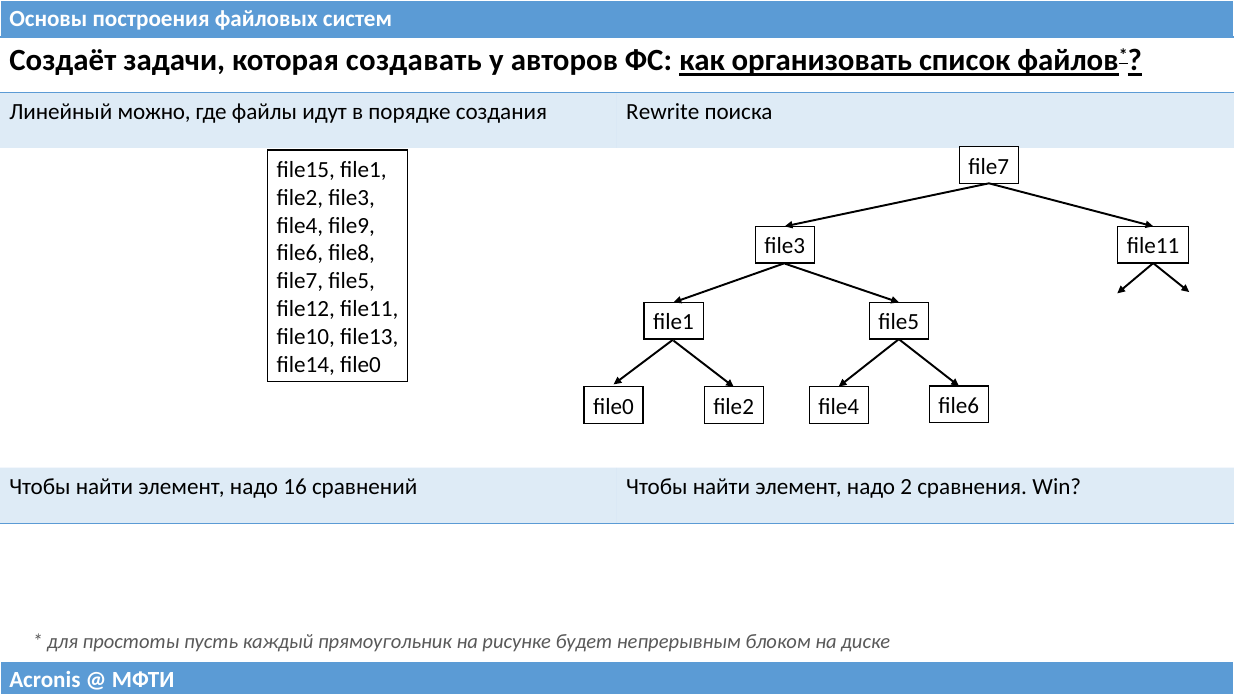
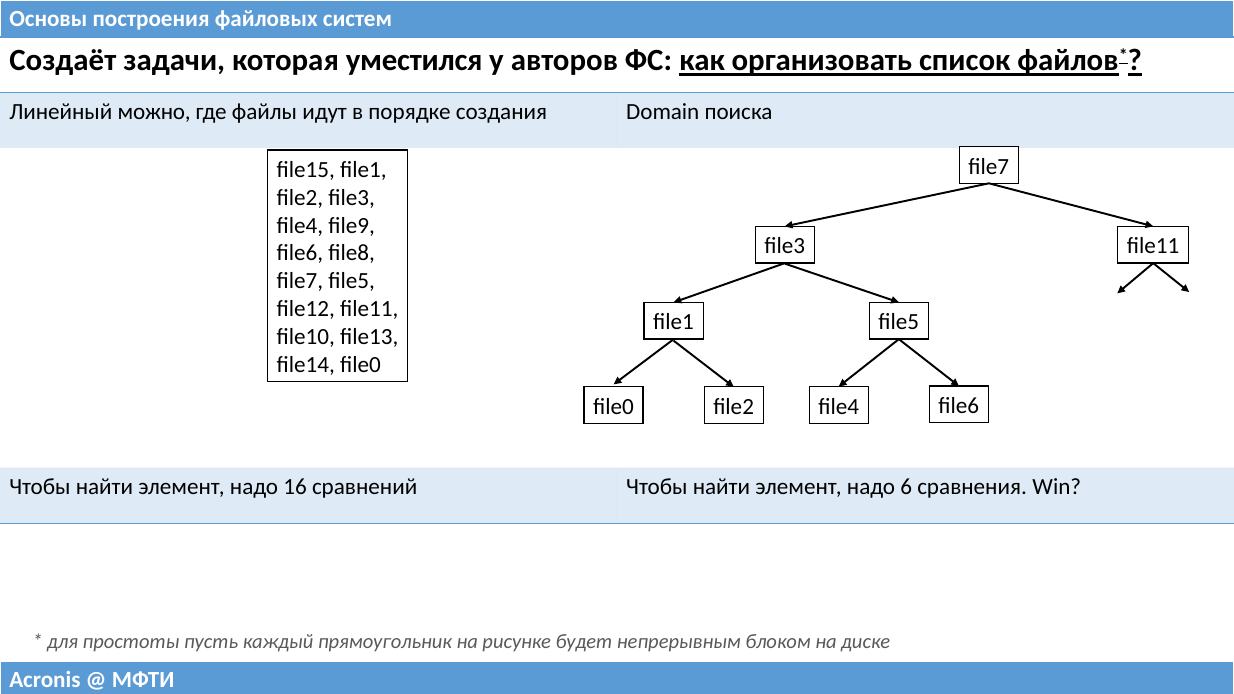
создавать: создавать -> уместился
Rewrite: Rewrite -> Domain
2: 2 -> 6
